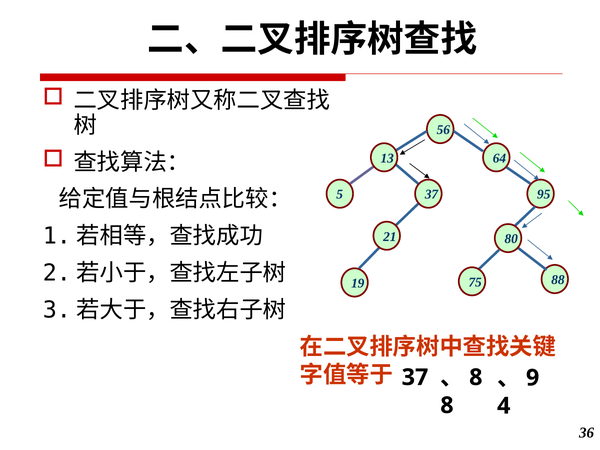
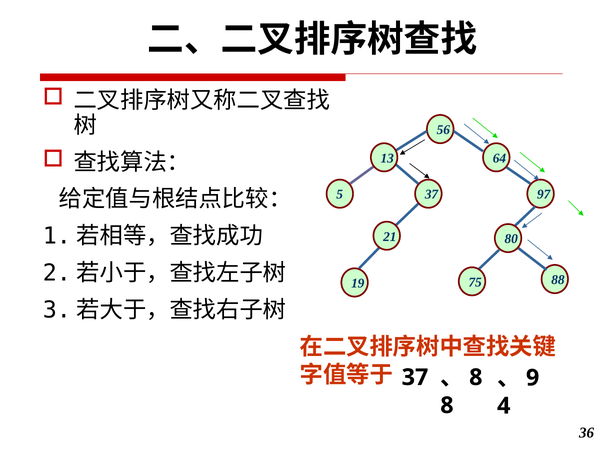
95: 95 -> 97
